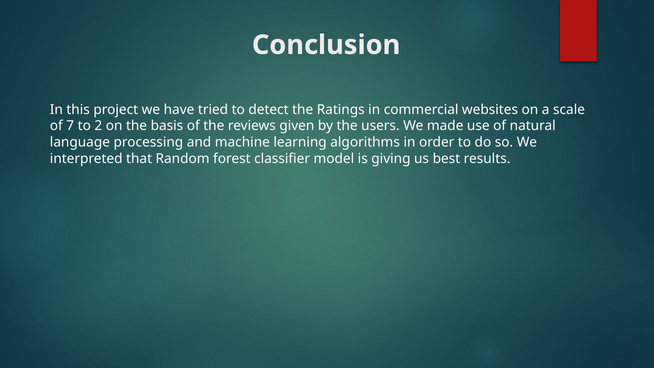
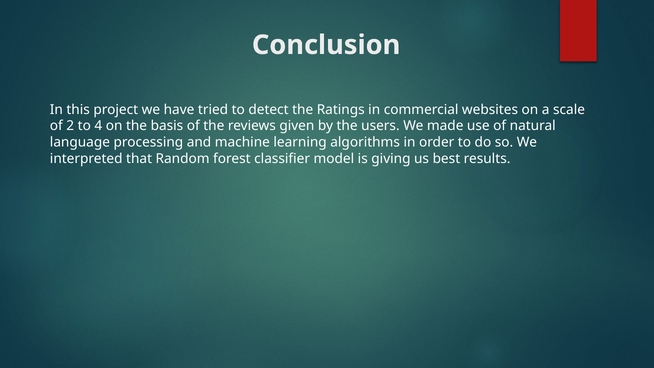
7: 7 -> 2
2: 2 -> 4
